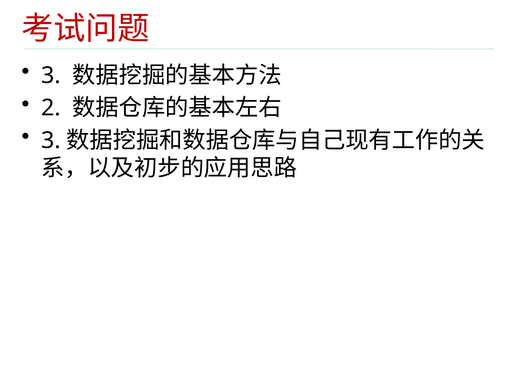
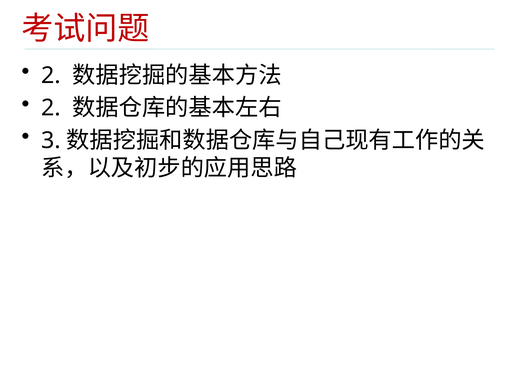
3 at (51, 75): 3 -> 2
